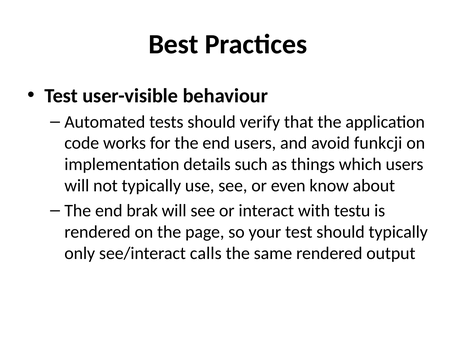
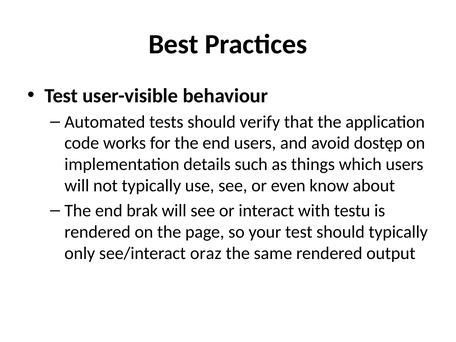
funkcji: funkcji -> dostęp
calls: calls -> oraz
